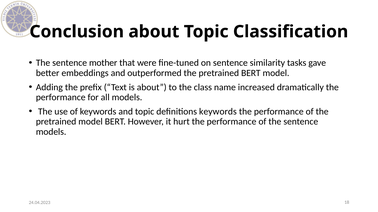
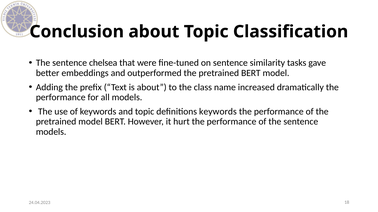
mother: mother -> chelsea
